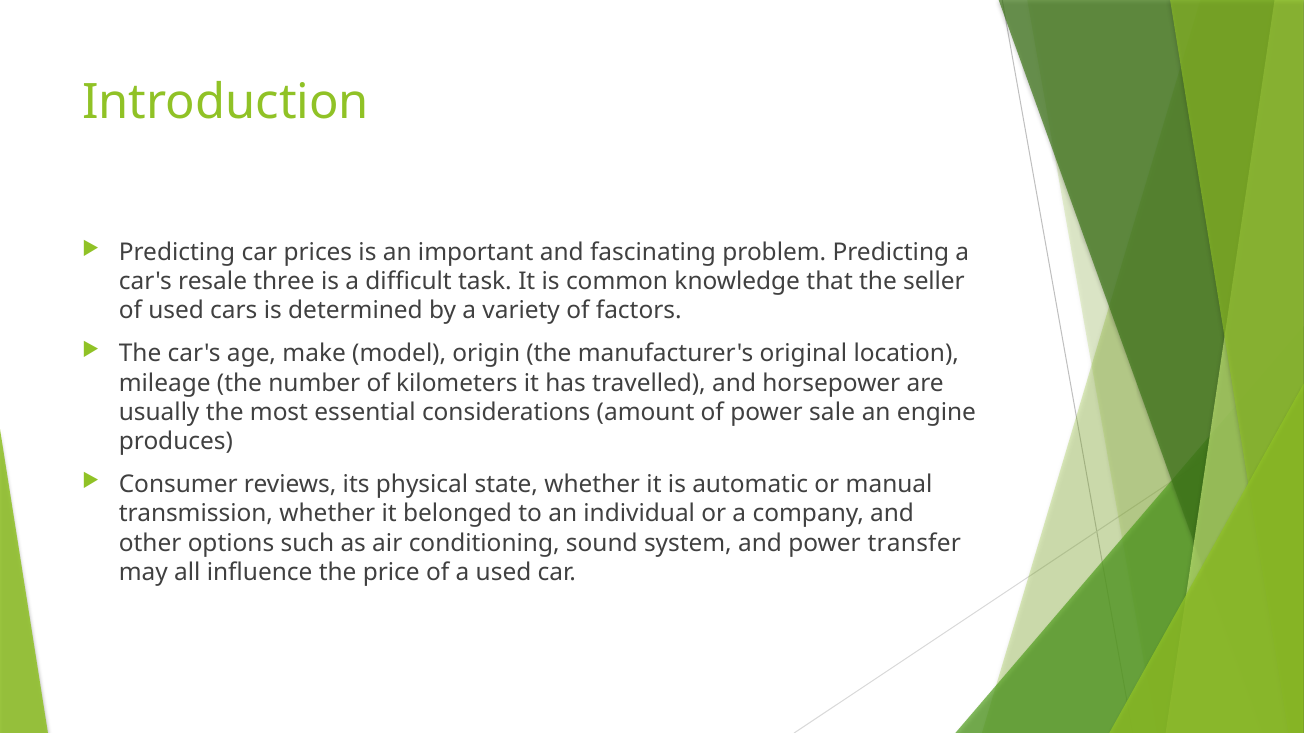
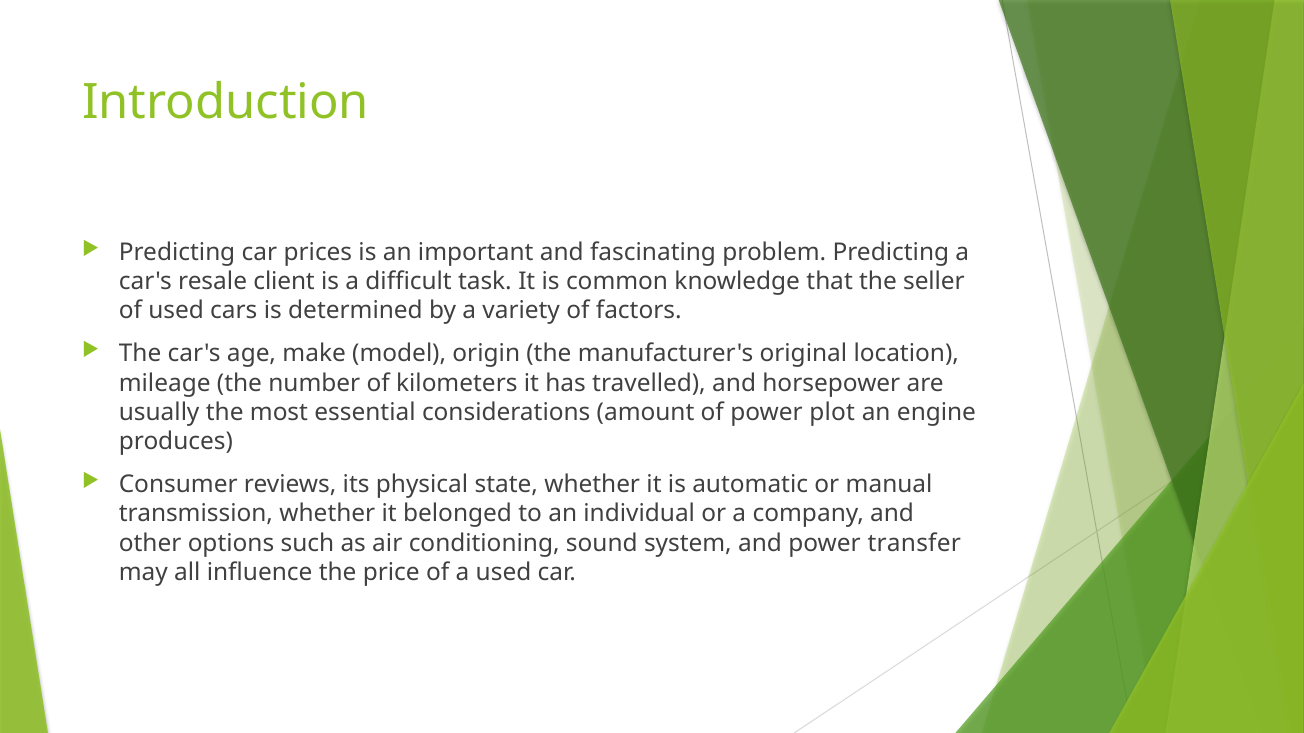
three: three -> client
sale: sale -> plot
